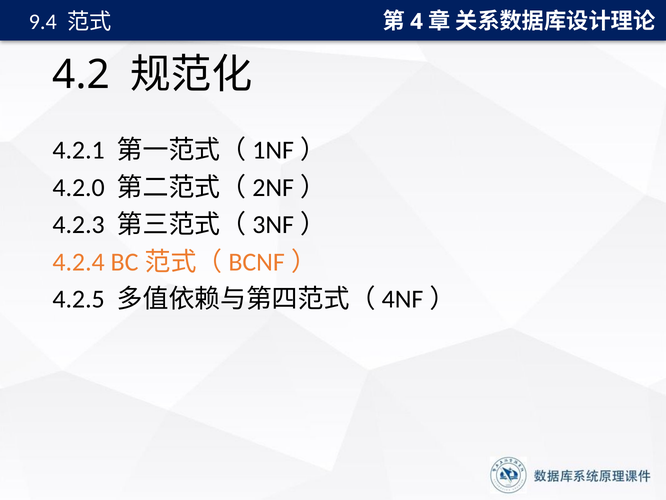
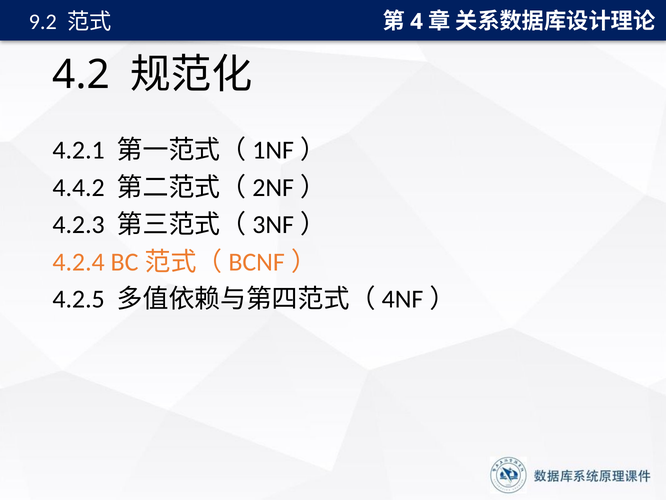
9.4: 9.4 -> 9.2
4.2.0: 4.2.0 -> 4.4.2
